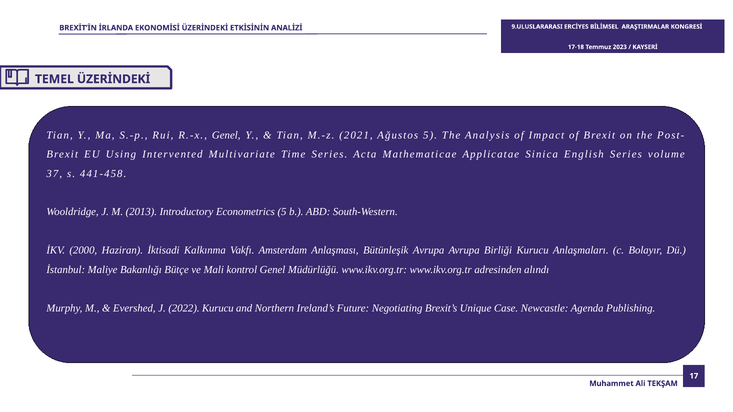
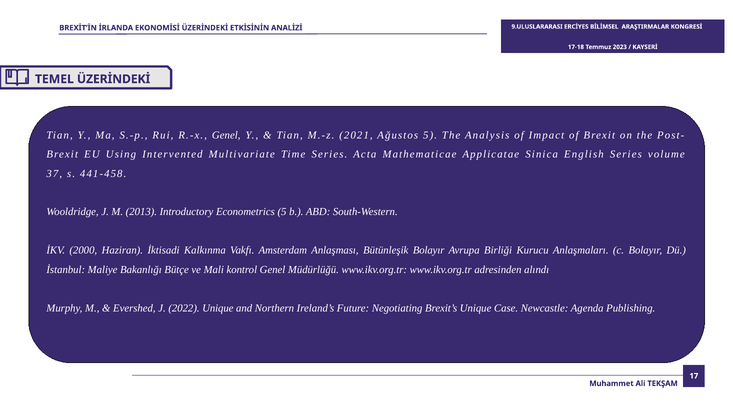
Bütünleşik Avrupa: Avrupa -> Bolayır
2022 Kurucu: Kurucu -> Unique
